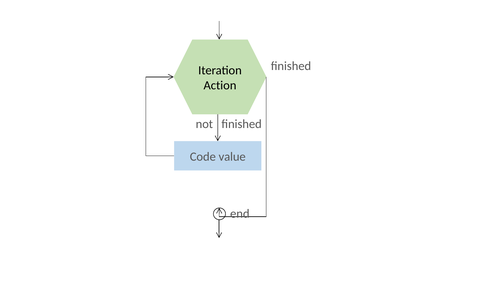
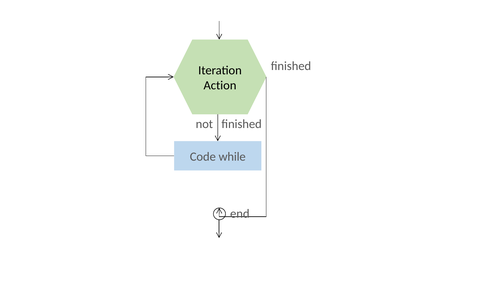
value: value -> while
